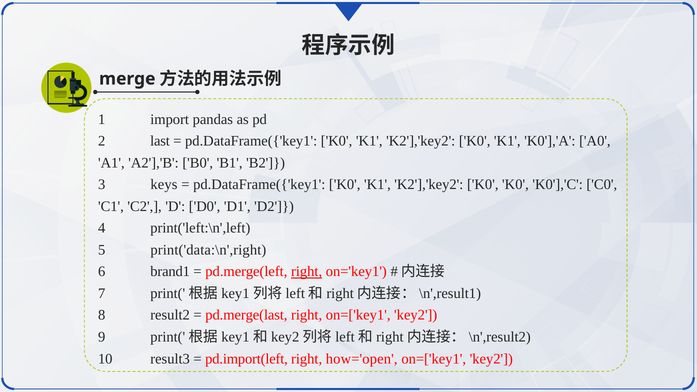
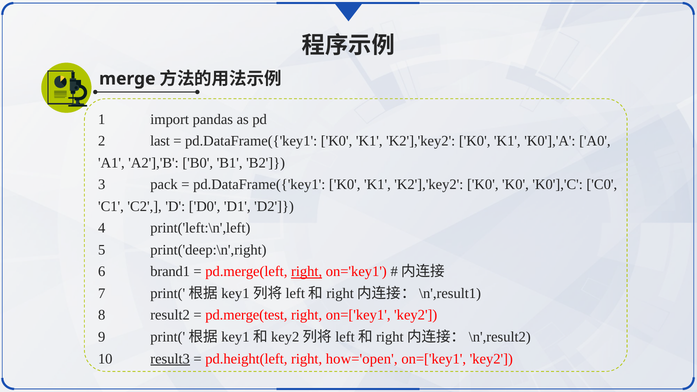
keys: keys -> pack
print('data:\n',right: print('data:\n',right -> print('deep:\n',right
pd.merge(last: pd.merge(last -> pd.merge(test
result3 underline: none -> present
pd.import(left: pd.import(left -> pd.height(left
